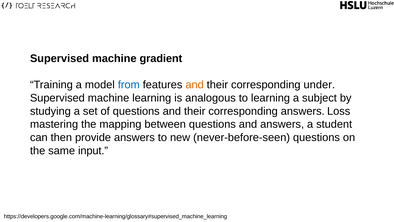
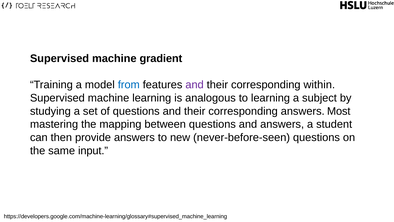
and at (195, 85) colour: orange -> purple
under: under -> within
Loss: Loss -> Most
